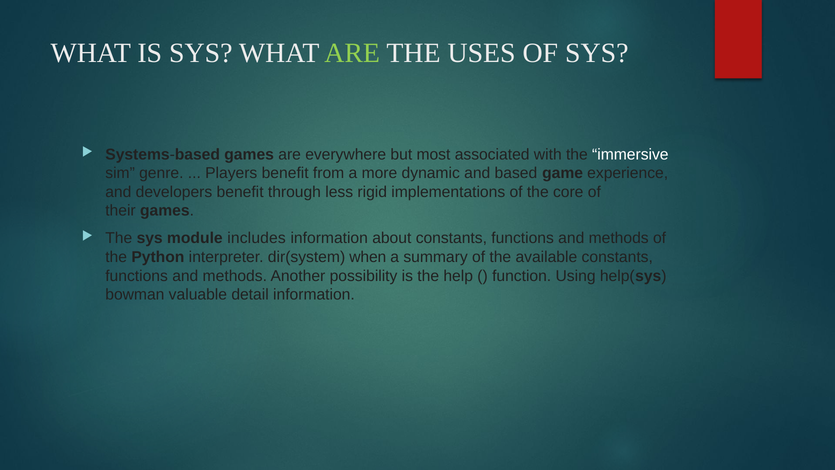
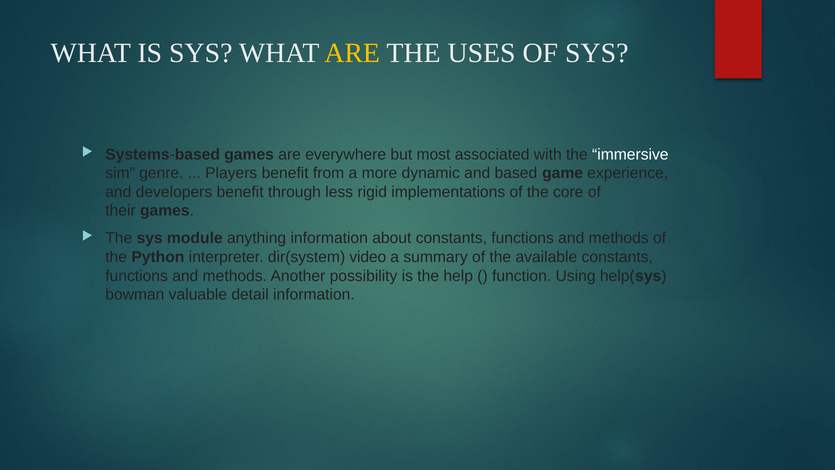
ARE at (352, 53) colour: light green -> yellow
includes: includes -> anything
when: when -> video
